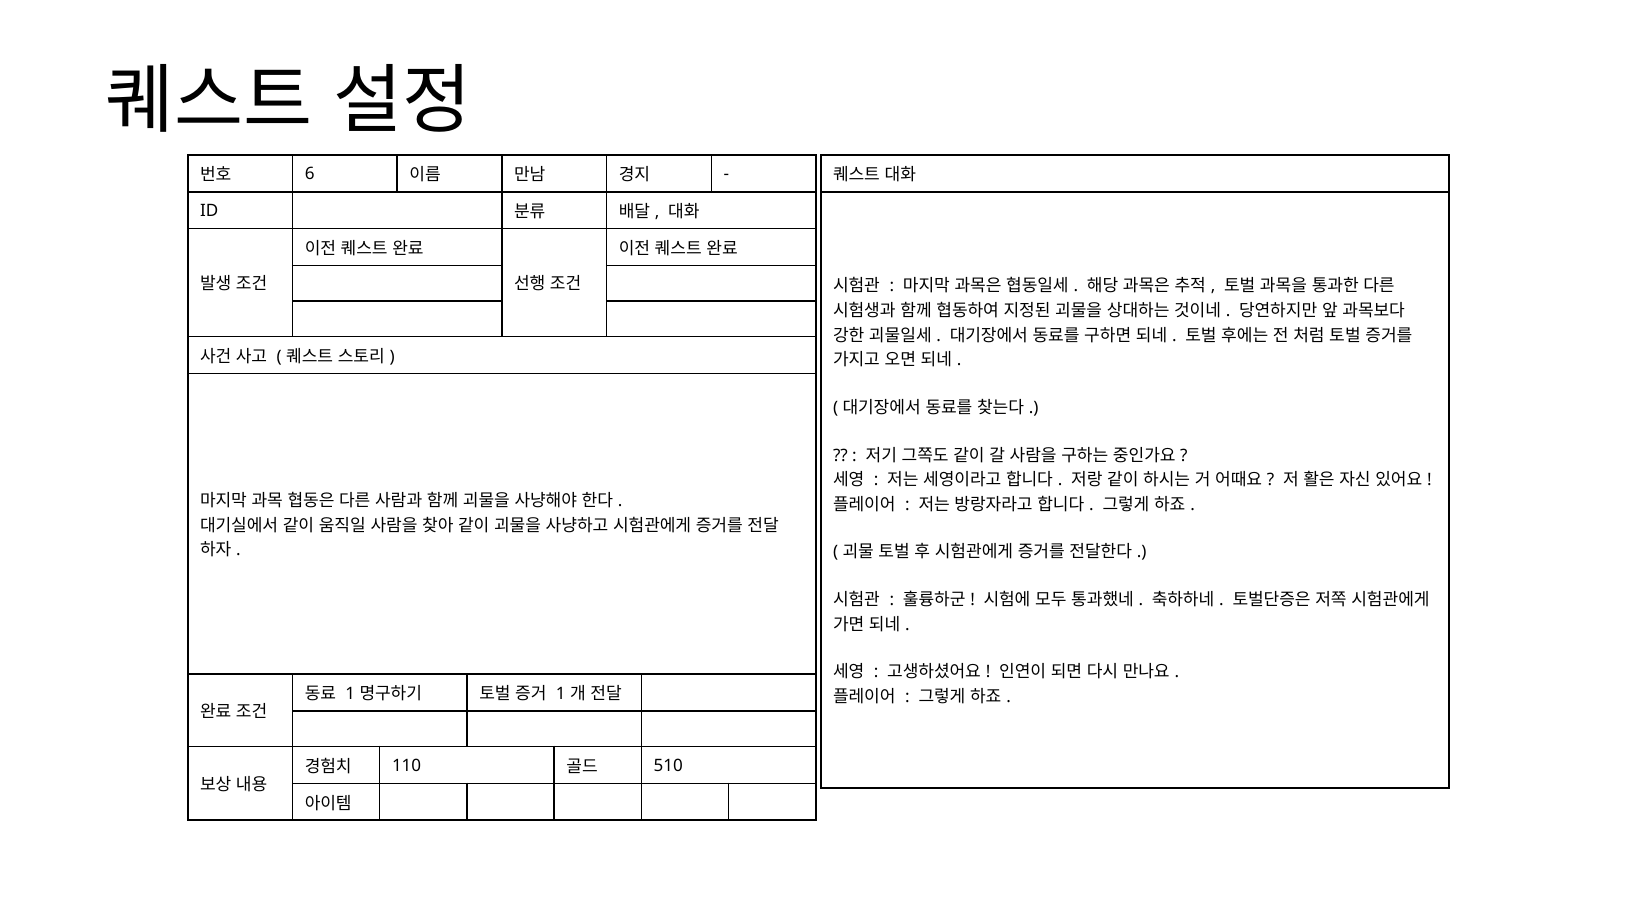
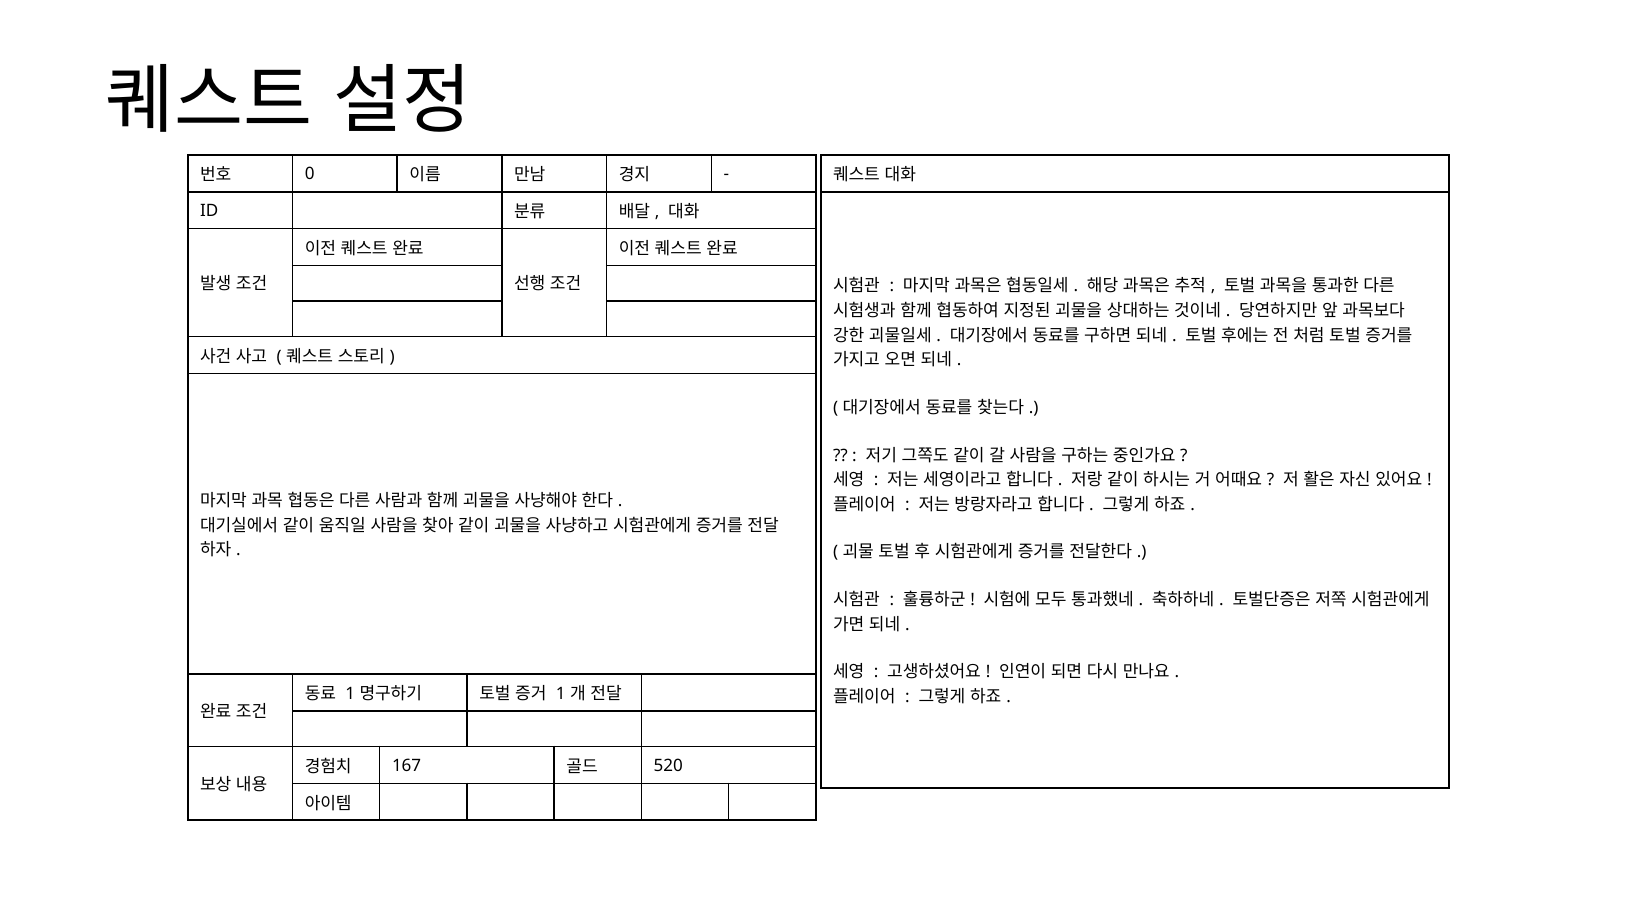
6: 6 -> 0
110: 110 -> 167
510: 510 -> 520
